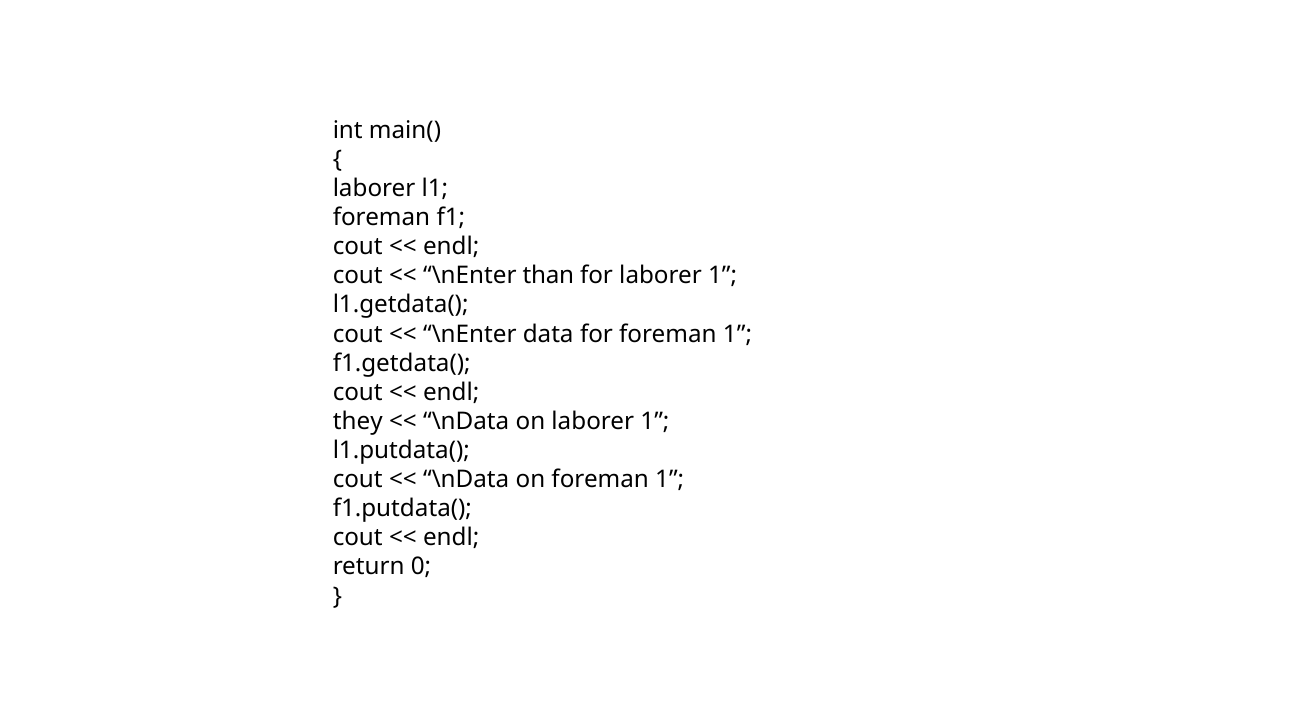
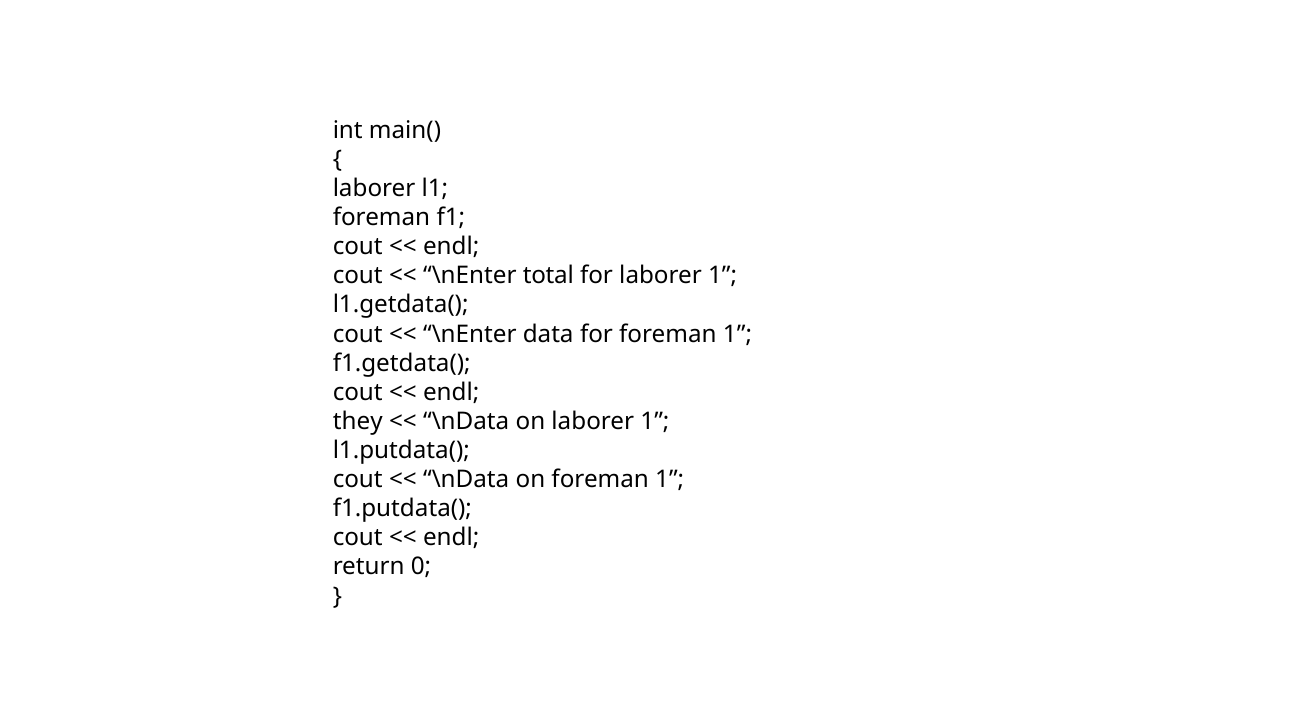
than: than -> total
